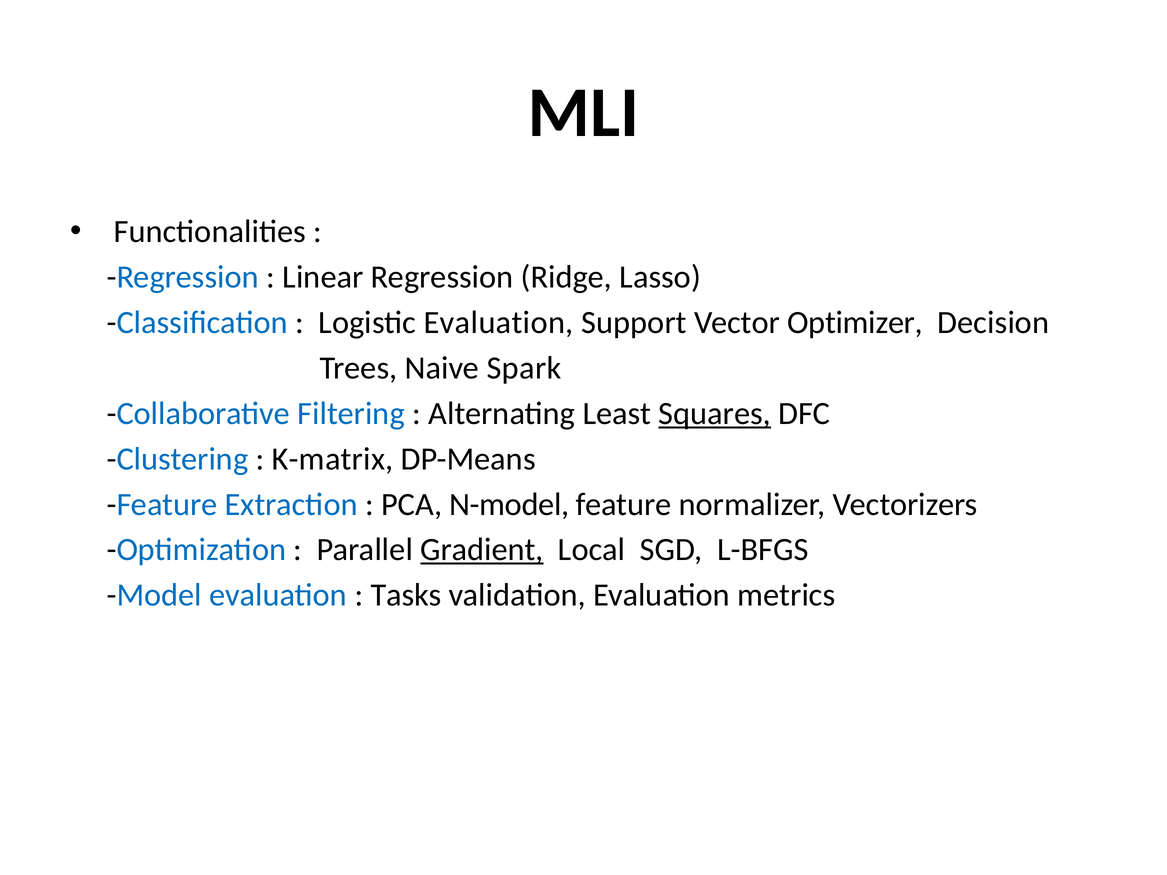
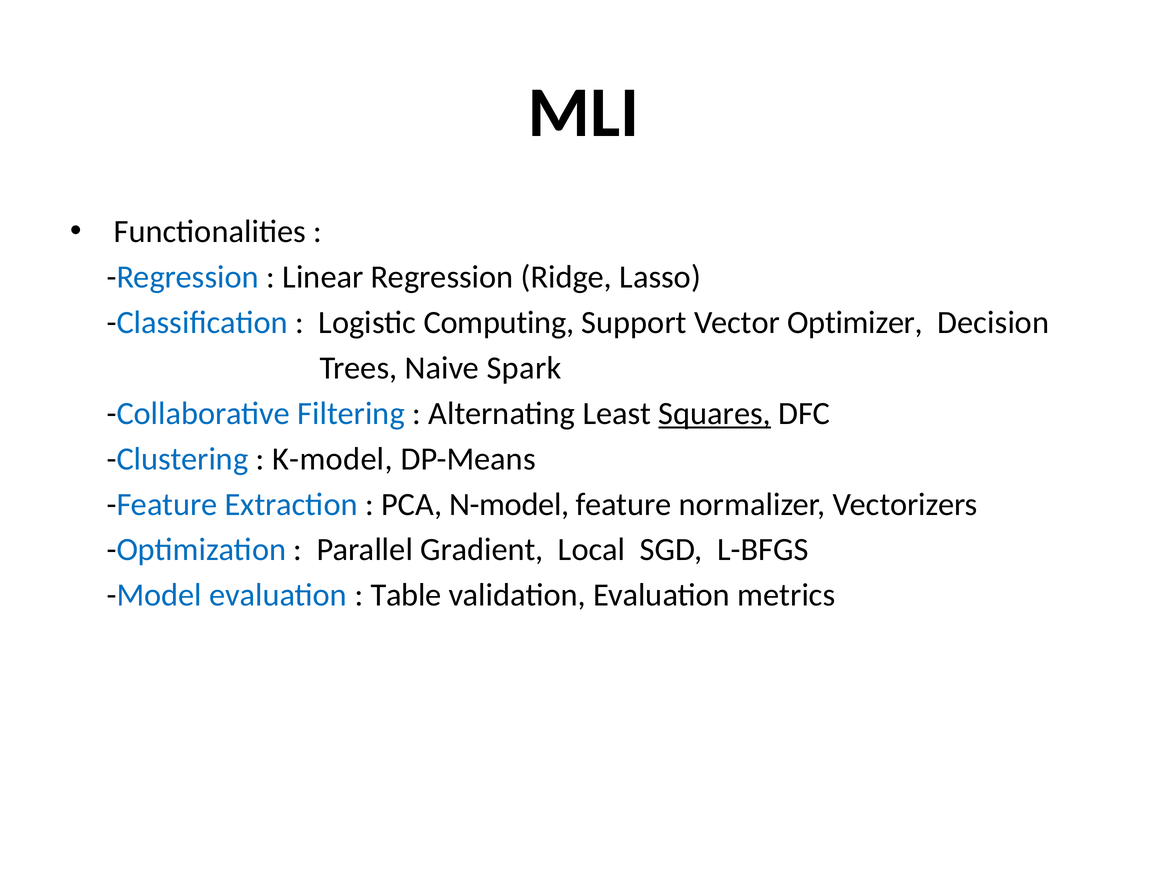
Logistic Evaluation: Evaluation -> Computing
K-matrix: K-matrix -> K-model
Gradient underline: present -> none
Tasks: Tasks -> Table
